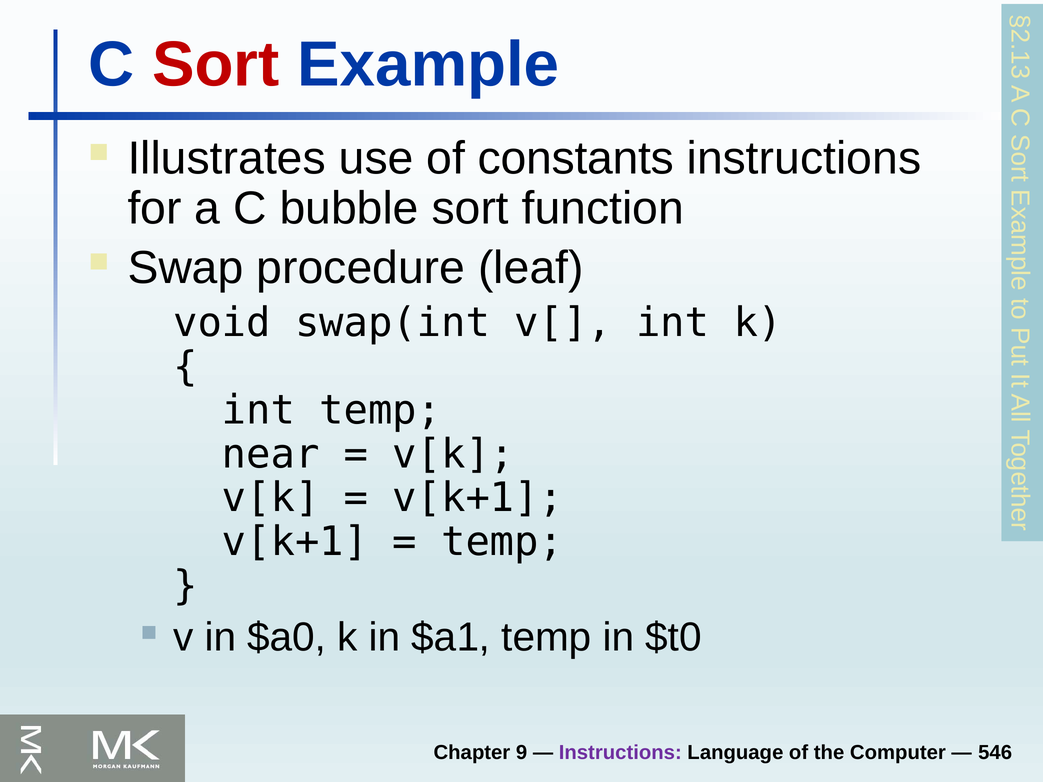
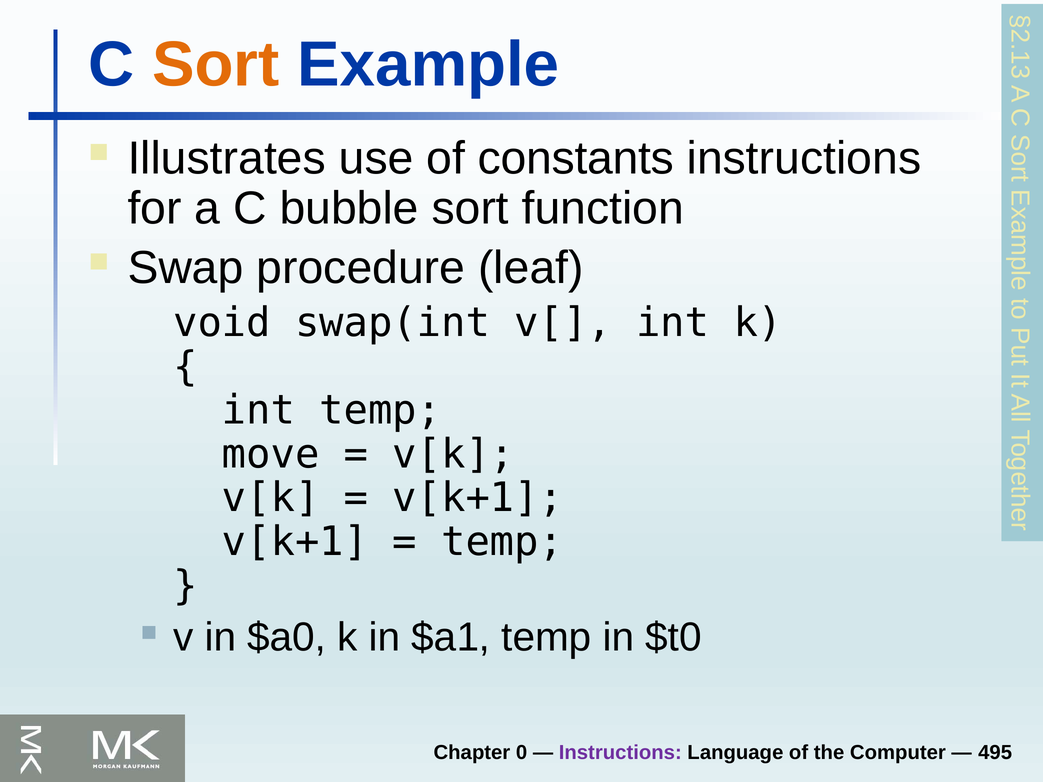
Sort at (216, 65) colour: red -> orange
near: near -> move
9: 9 -> 0
546: 546 -> 495
